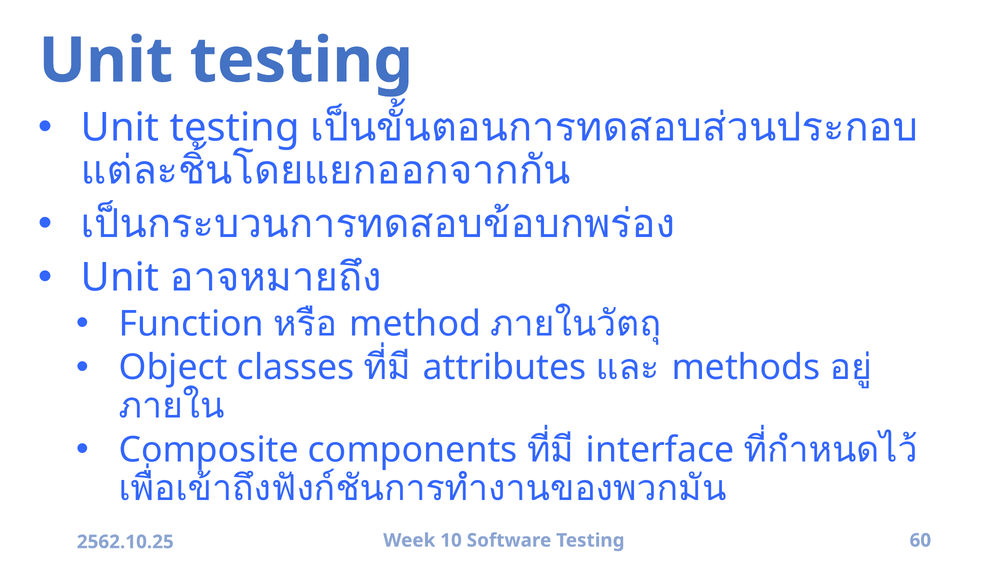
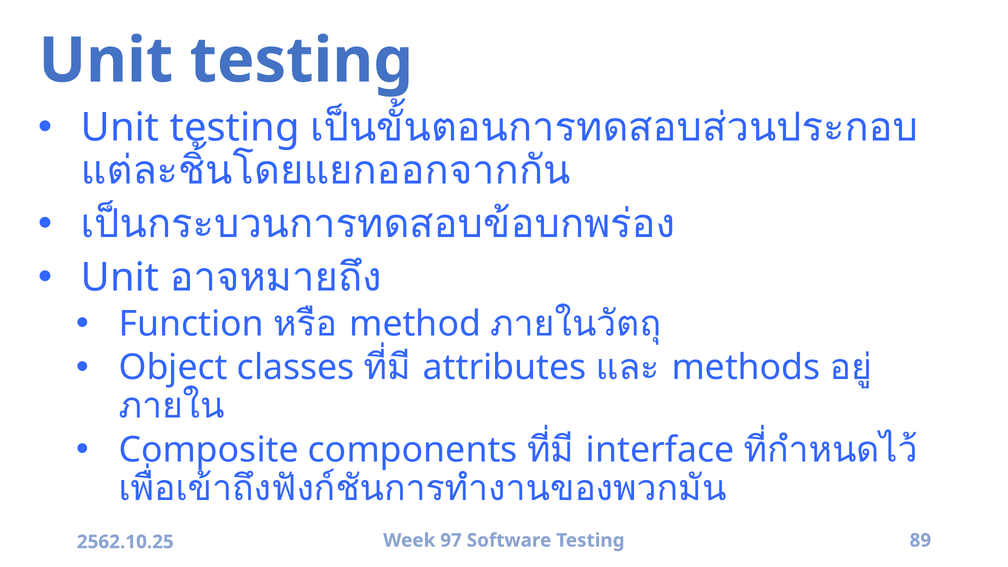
10: 10 -> 97
60: 60 -> 89
